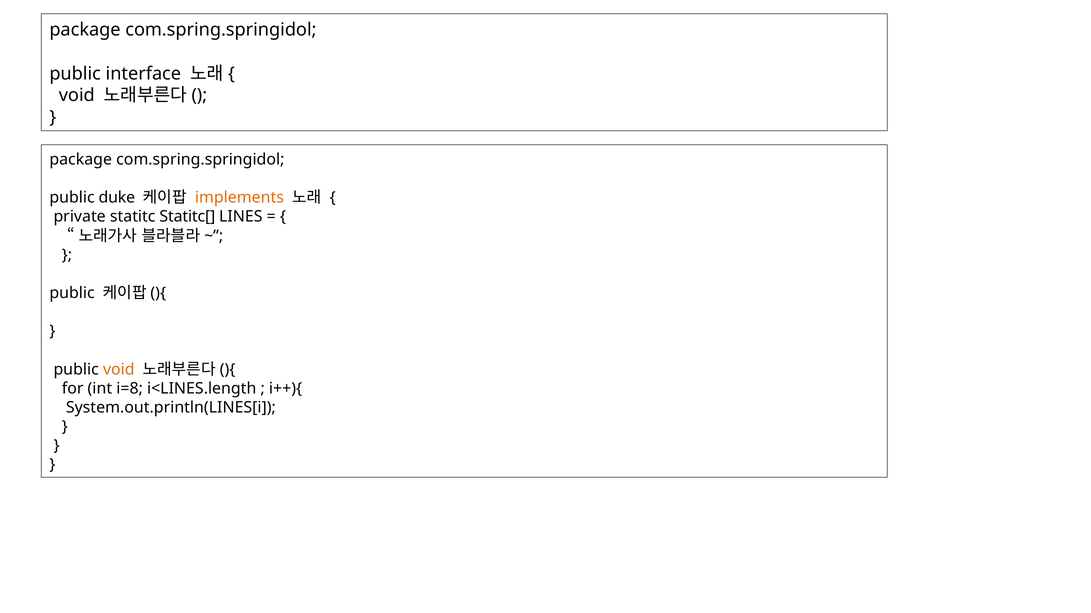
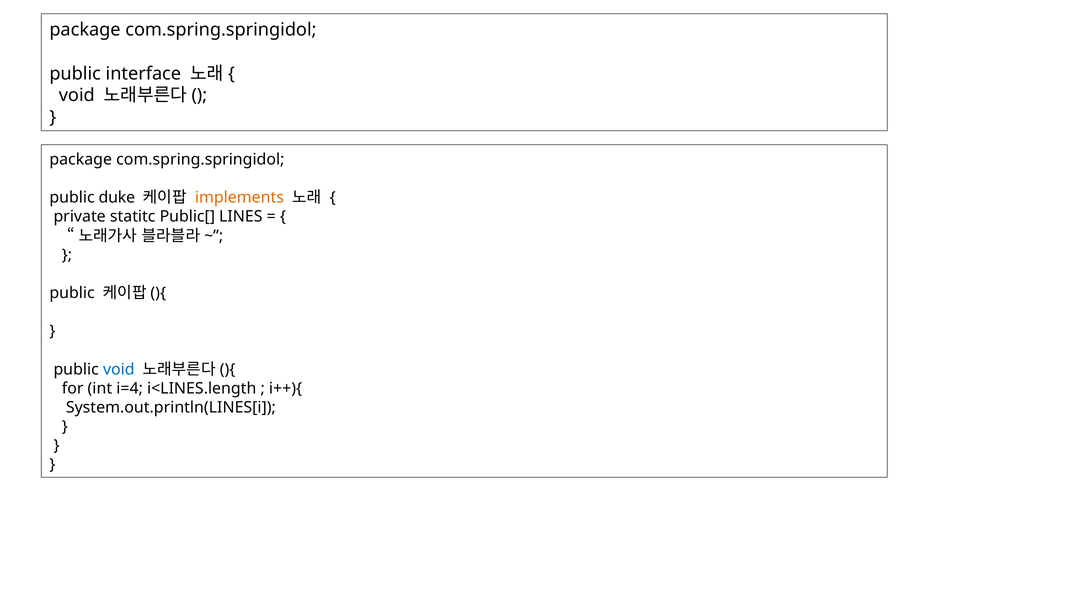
Statitc[: Statitc[ -> Public[
void at (119, 370) colour: orange -> blue
i=8: i=8 -> i=4
